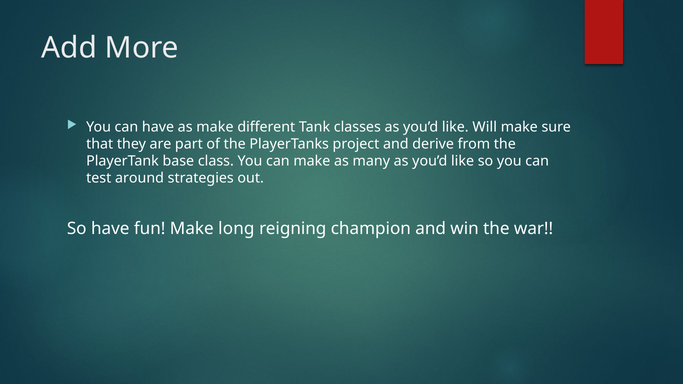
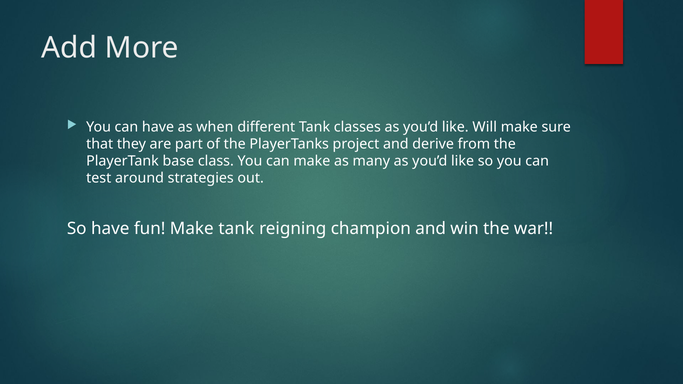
as make: make -> when
Make long: long -> tank
